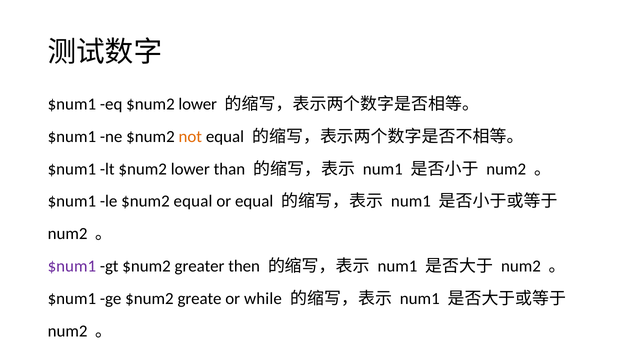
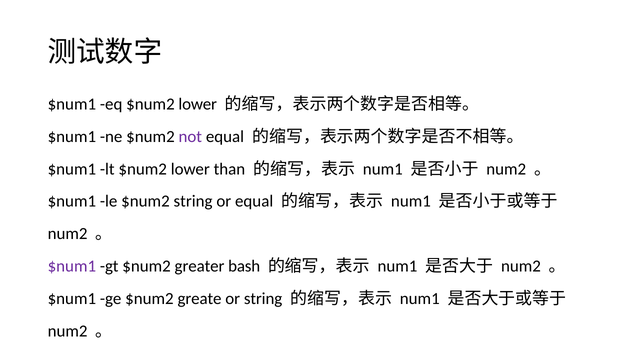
not colour: orange -> purple
$num2 equal: equal -> string
then: then -> bash
or while: while -> string
